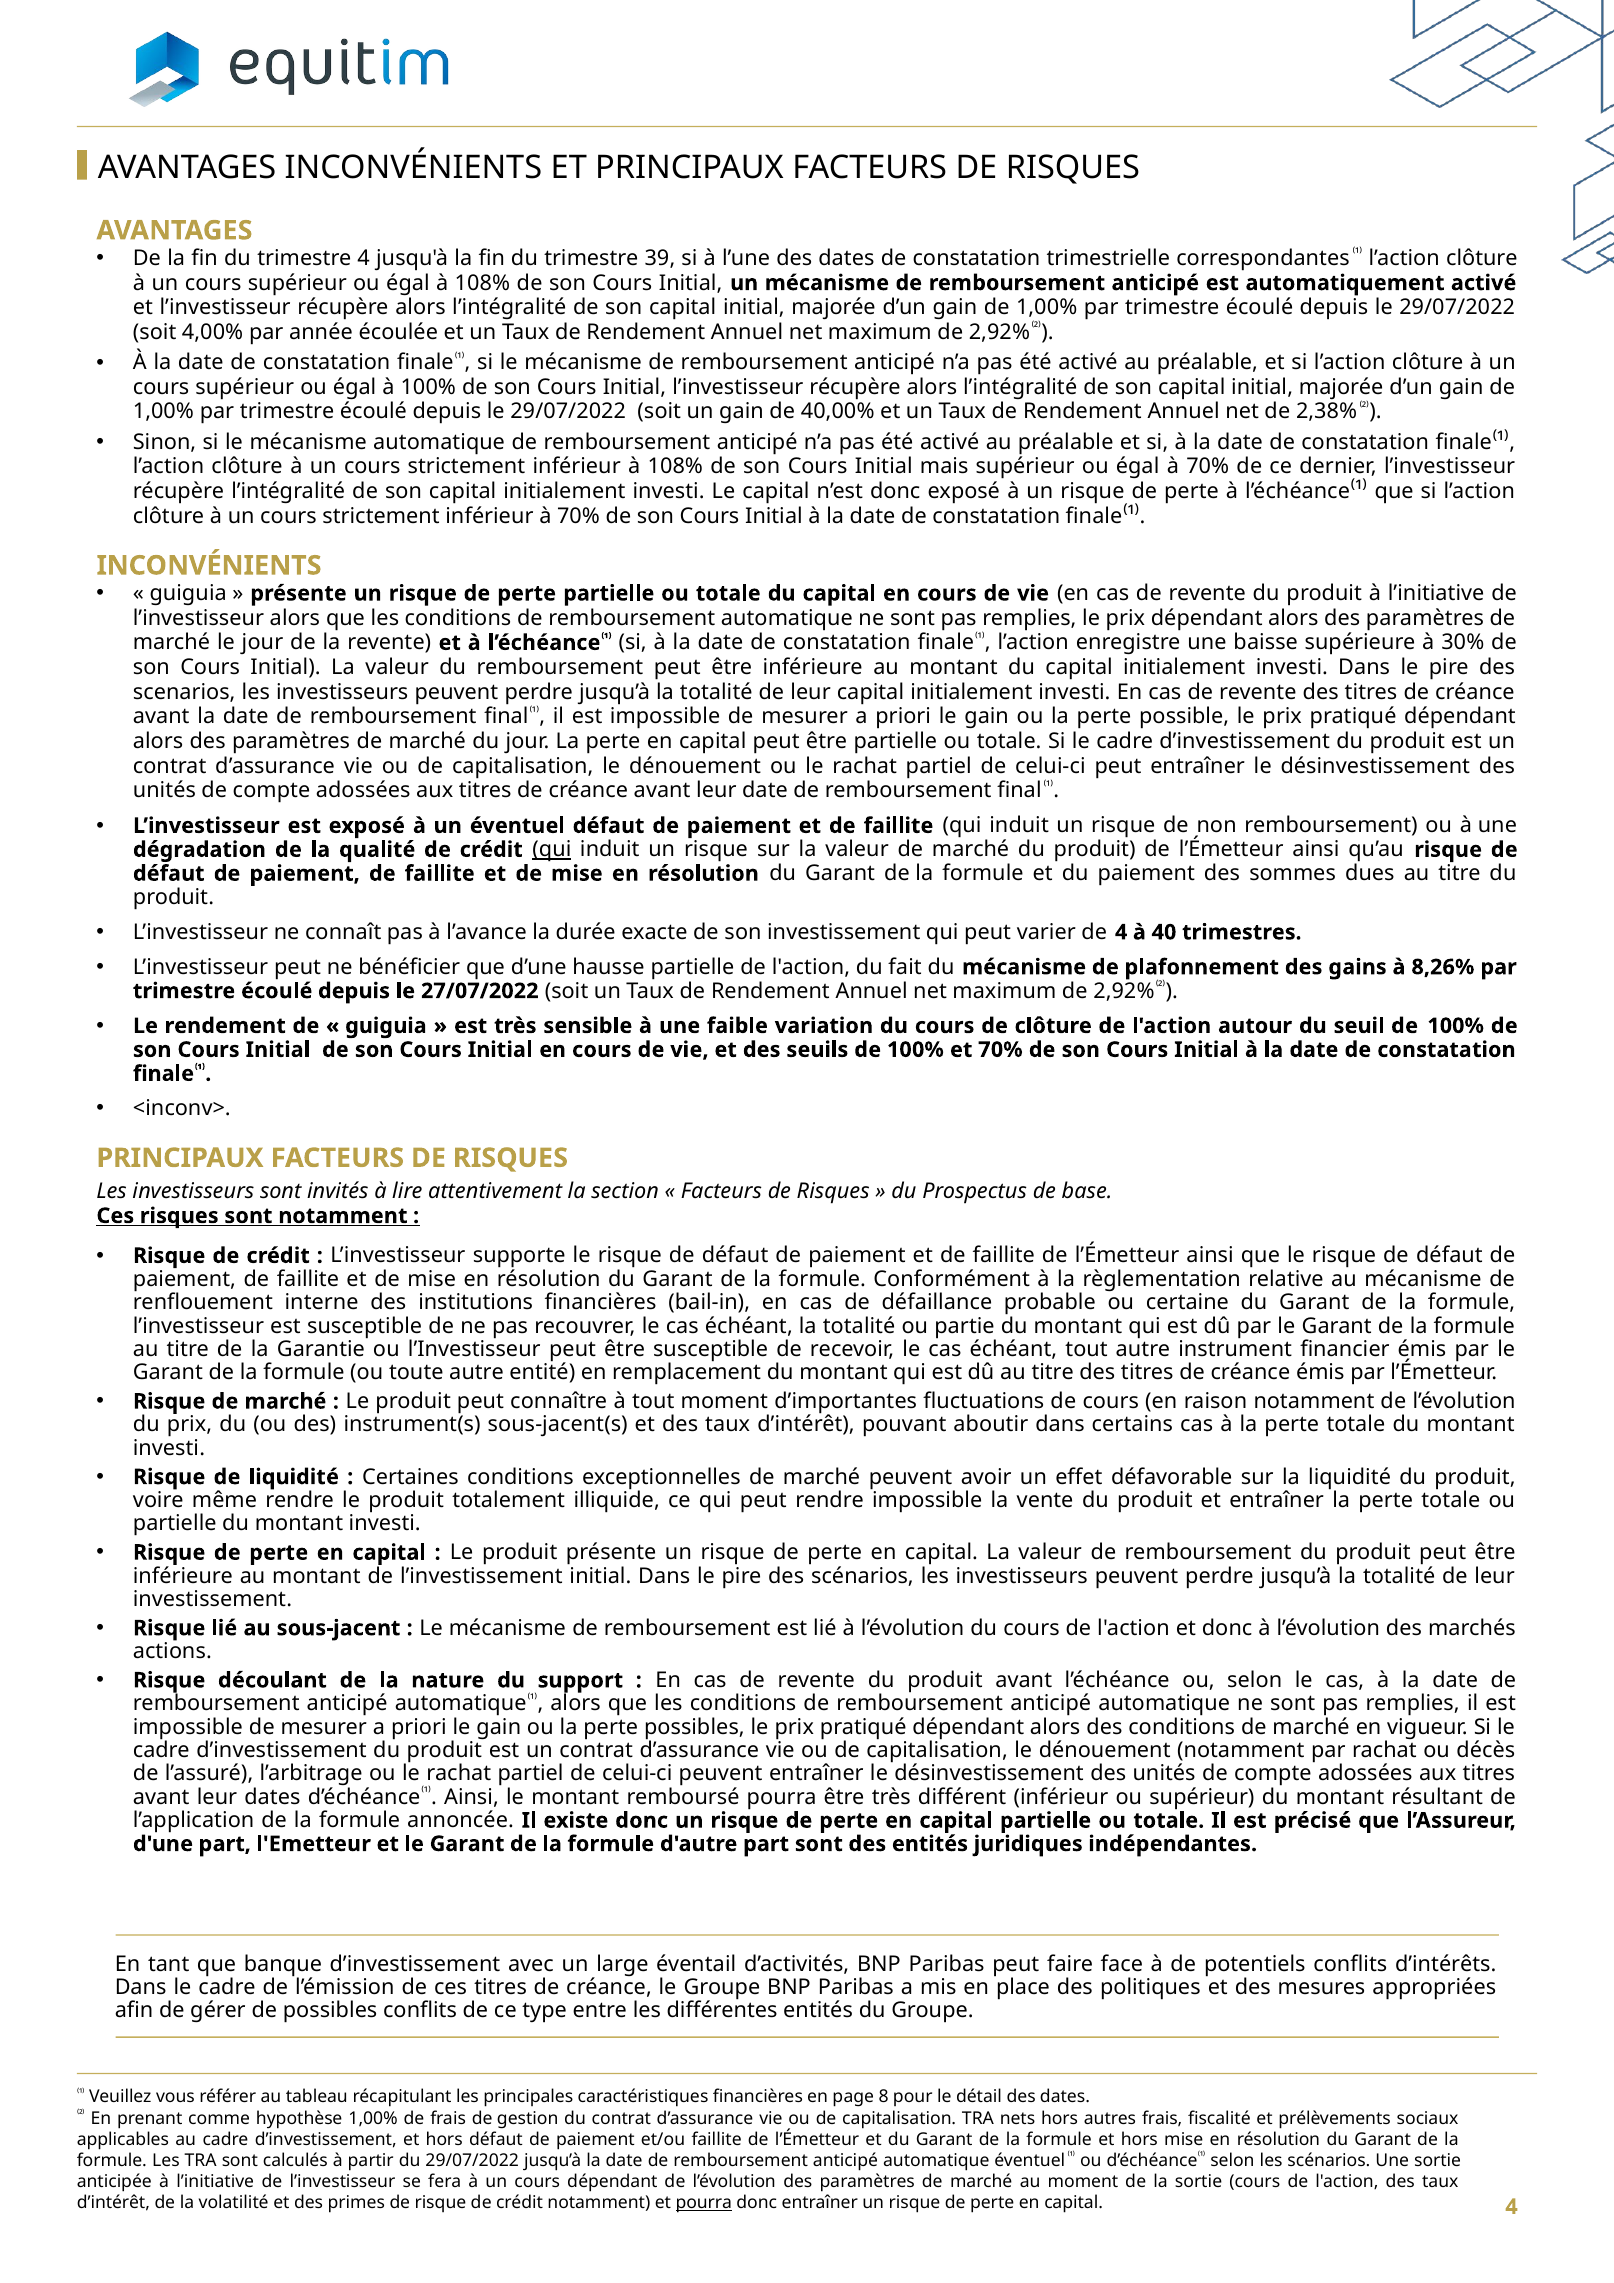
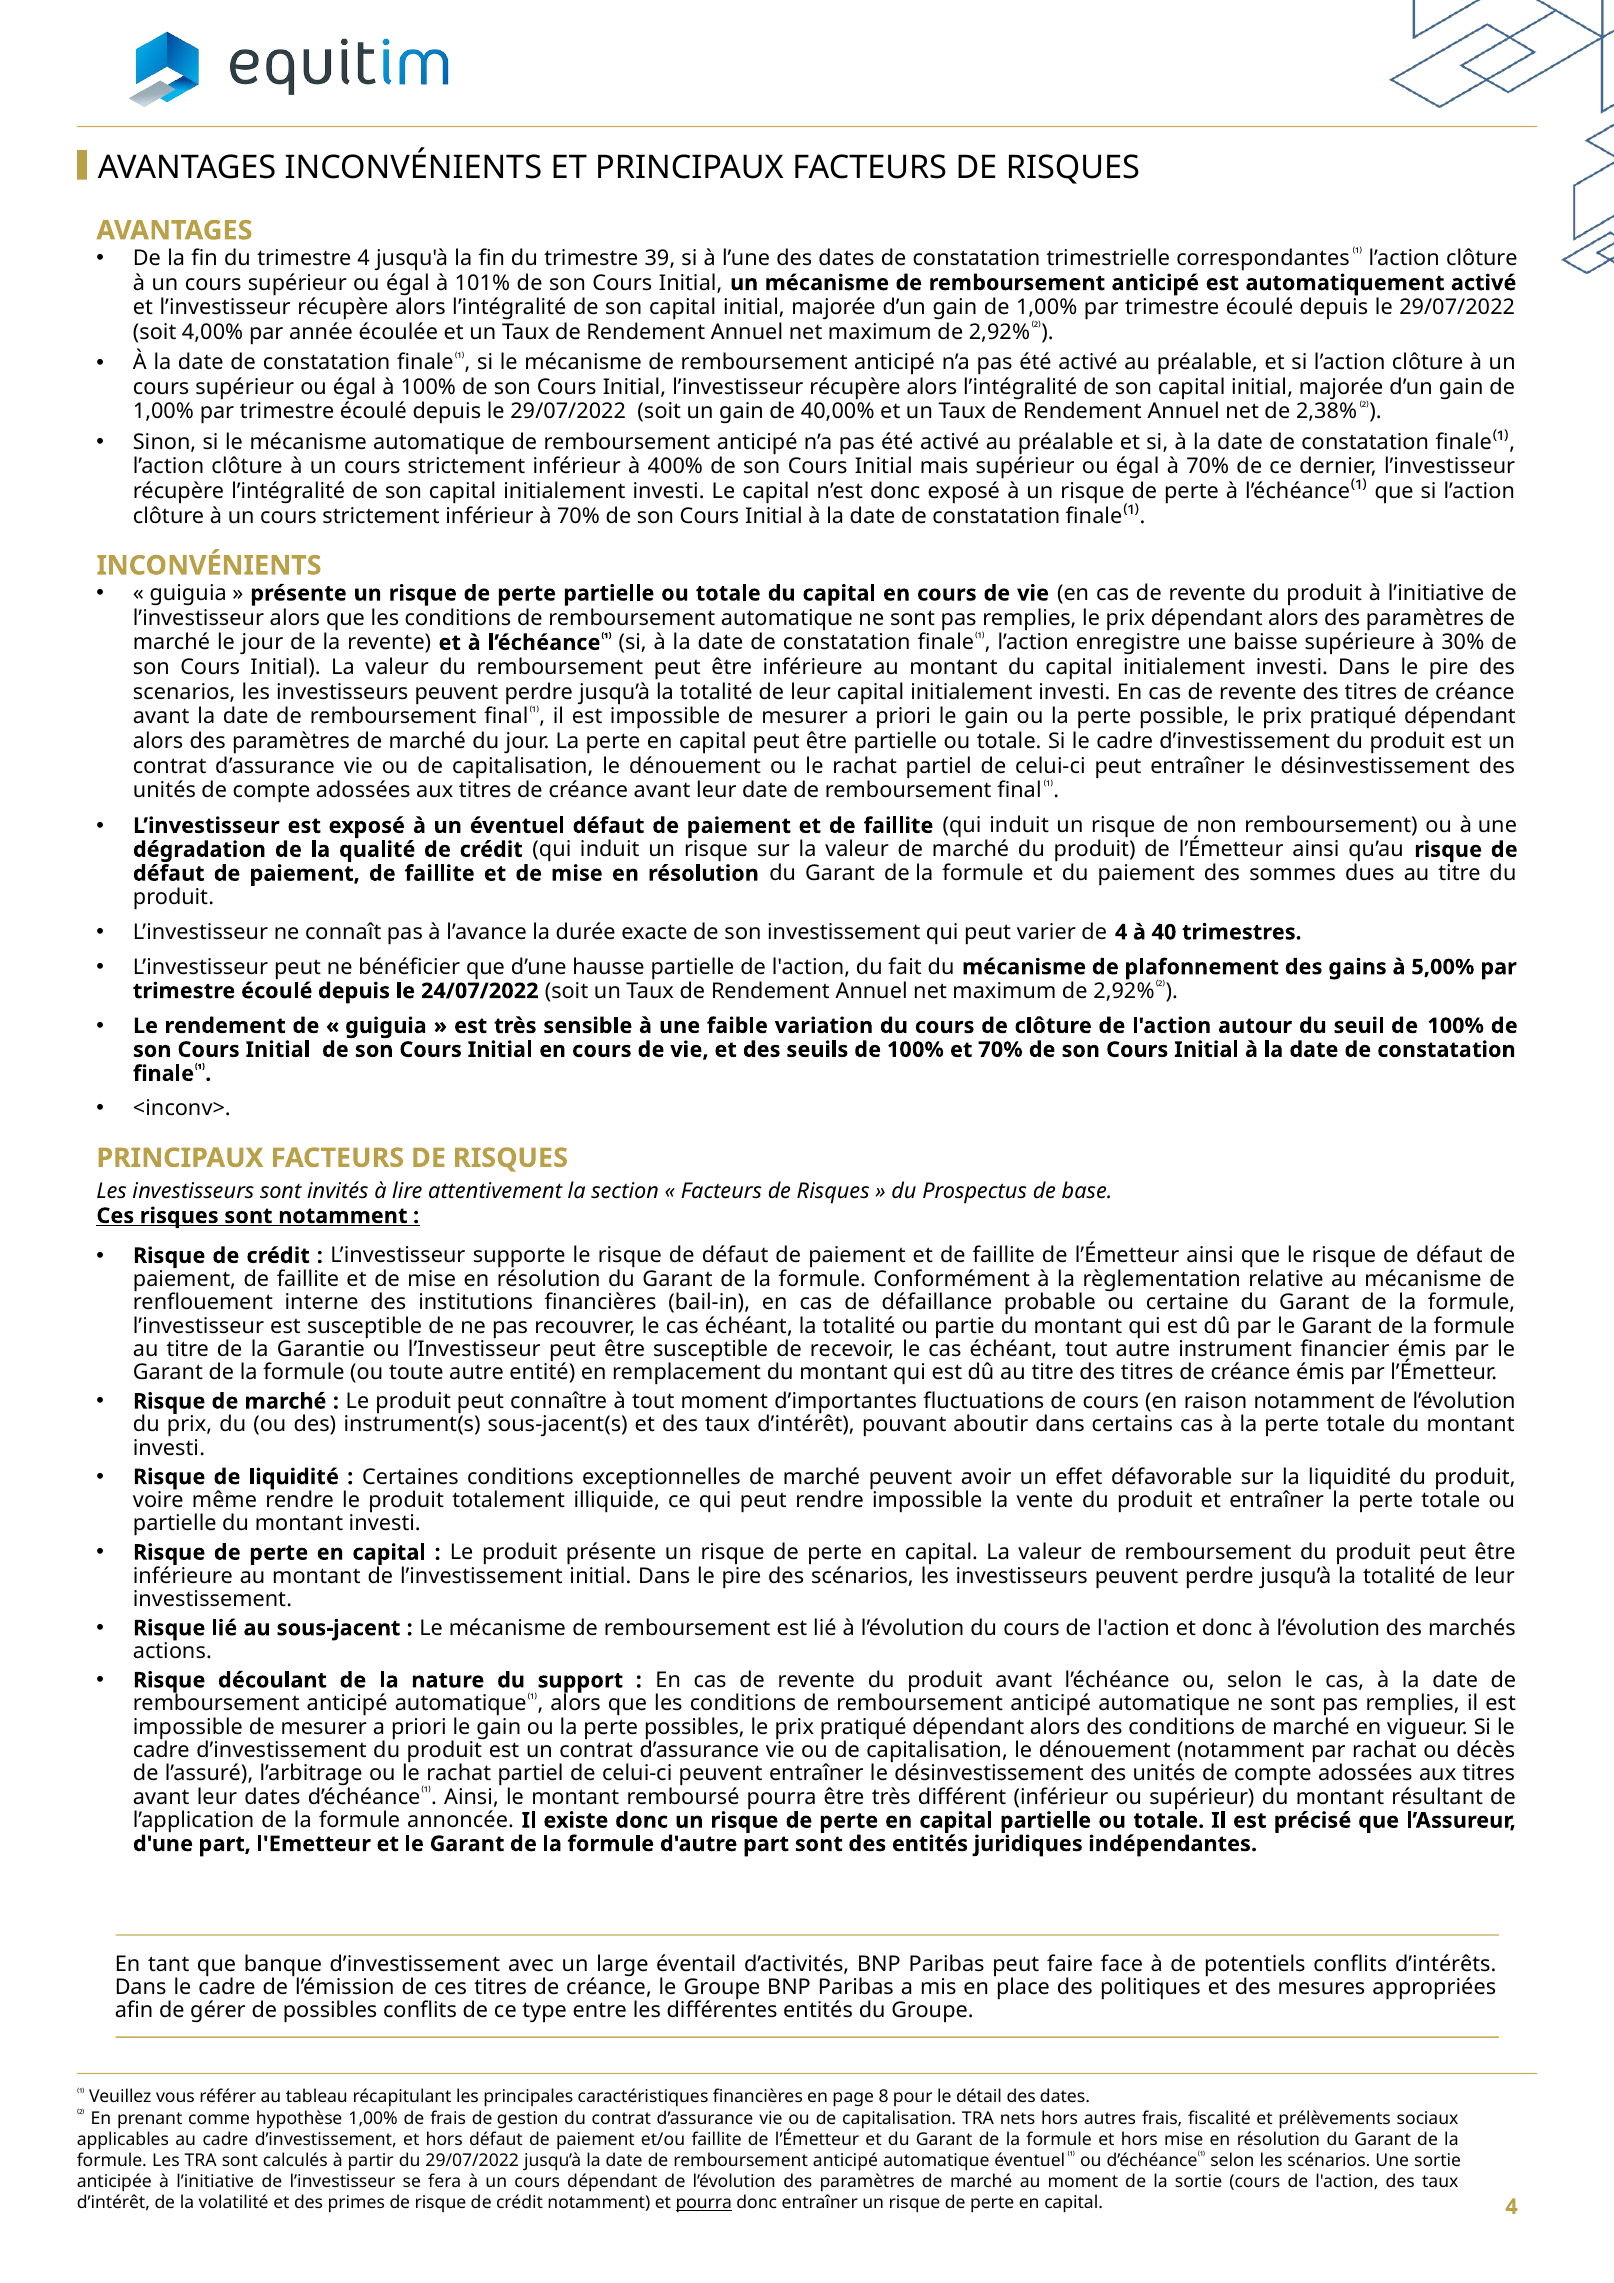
égal à 108%: 108% -> 101%
inférieur à 108%: 108% -> 400%
qui at (552, 850) underline: present -> none
8,26%: 8,26% -> 5,00%
27/07/2022: 27/07/2022 -> 24/07/2022
